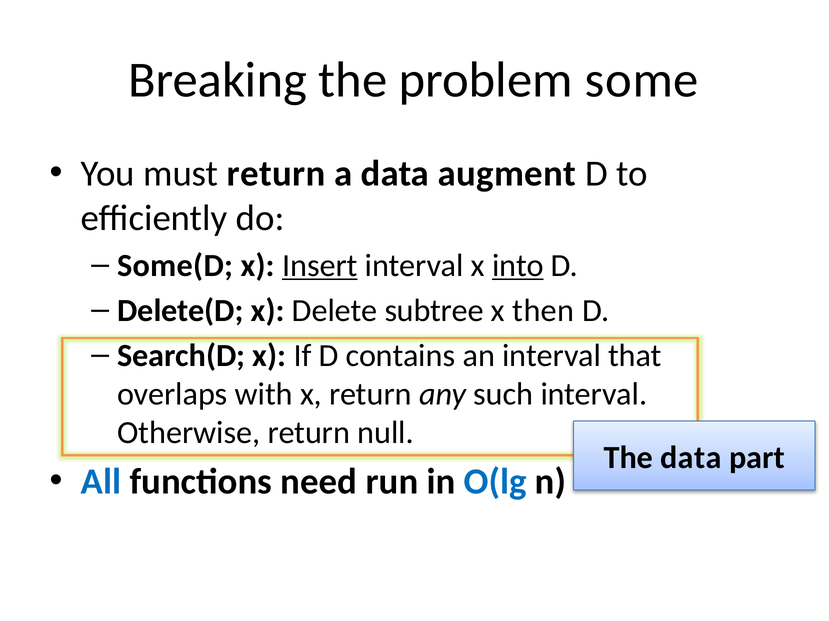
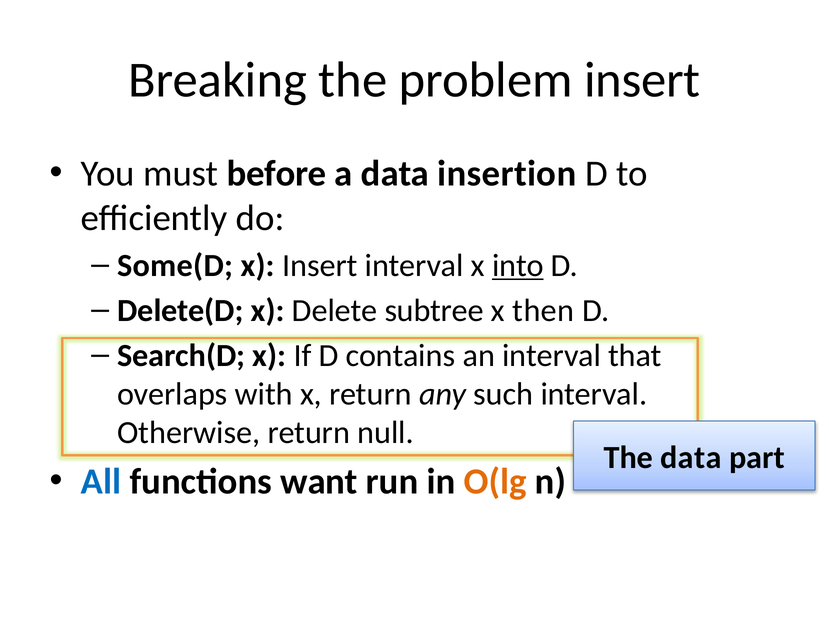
problem some: some -> insert
must return: return -> before
augment: augment -> insertion
Insert at (320, 266) underline: present -> none
need: need -> want
O(lg colour: blue -> orange
